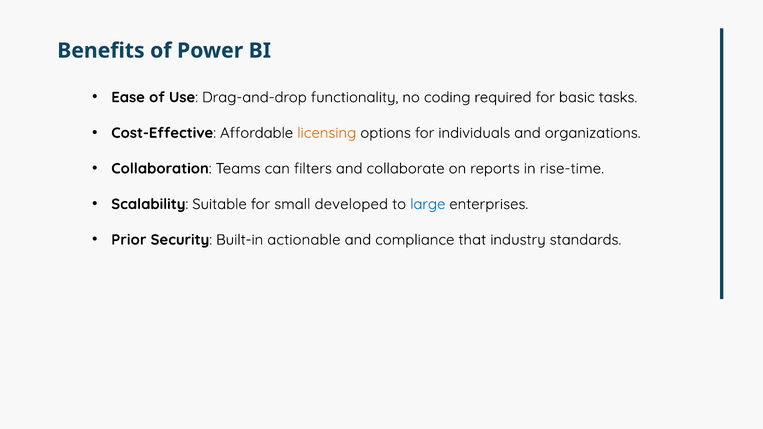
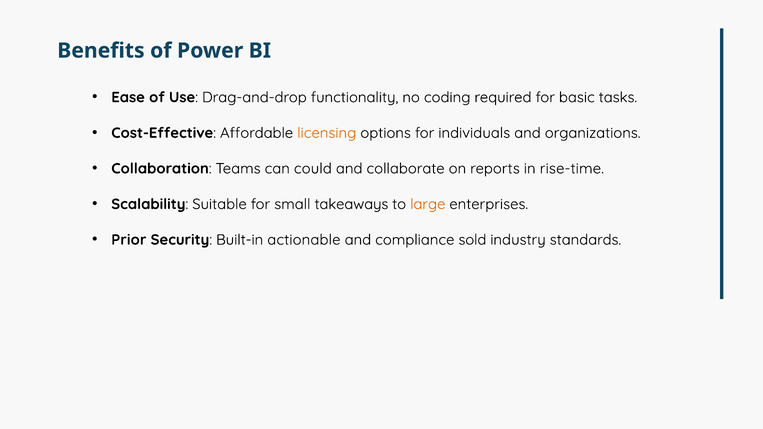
filters: filters -> could
developed: developed -> takeaways
large colour: blue -> orange
that: that -> sold
